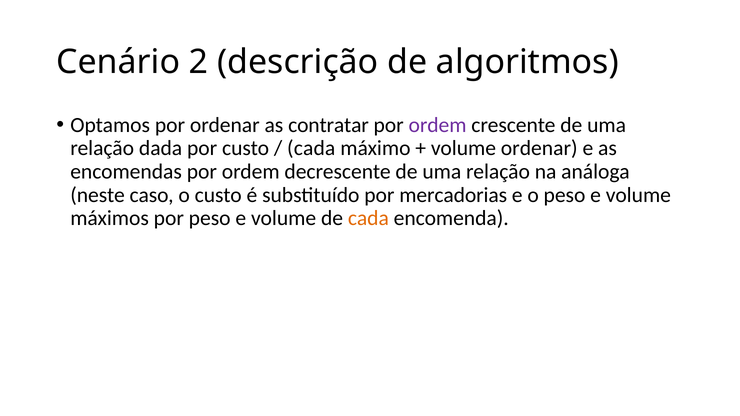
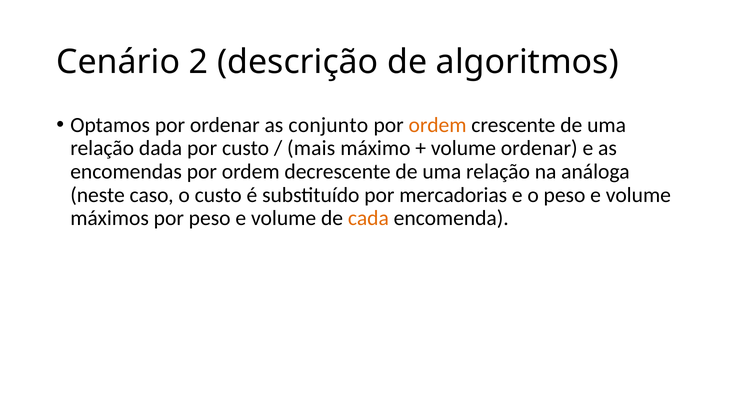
contratar: contratar -> conjunto
ordem at (438, 125) colour: purple -> orange
cada at (311, 148): cada -> mais
